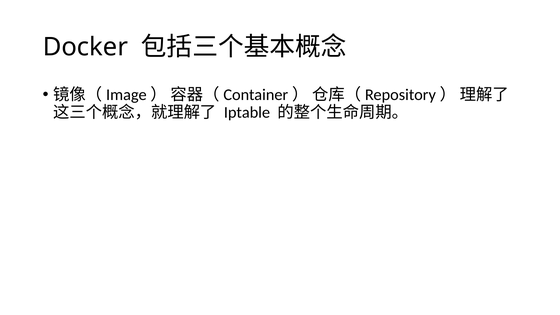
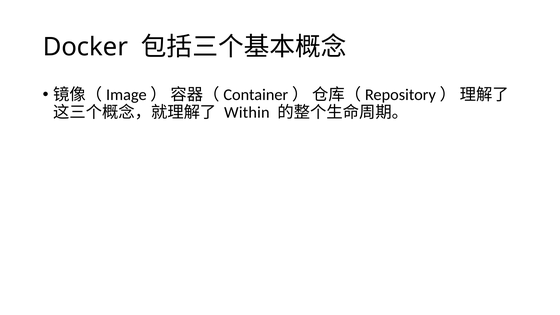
Iptable: Iptable -> Within
